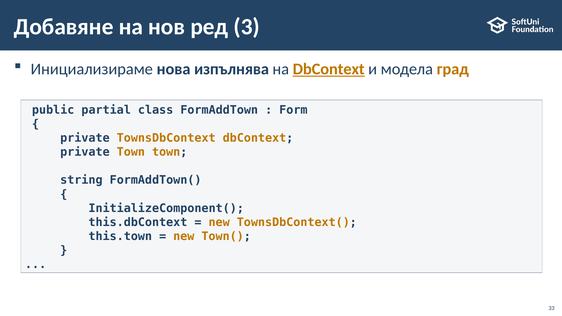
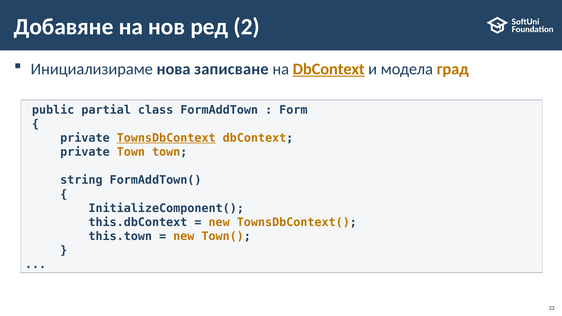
3: 3 -> 2
изпълнява: изпълнява -> записване
TownsDbContext underline: none -> present
